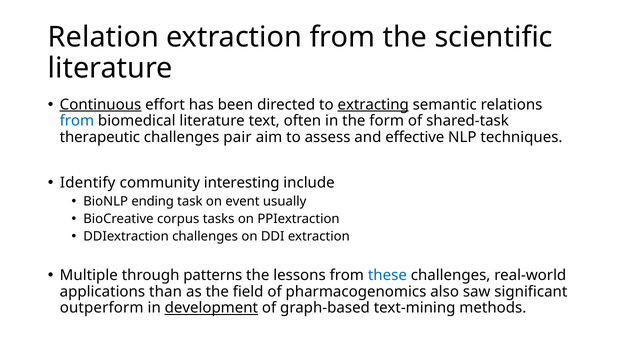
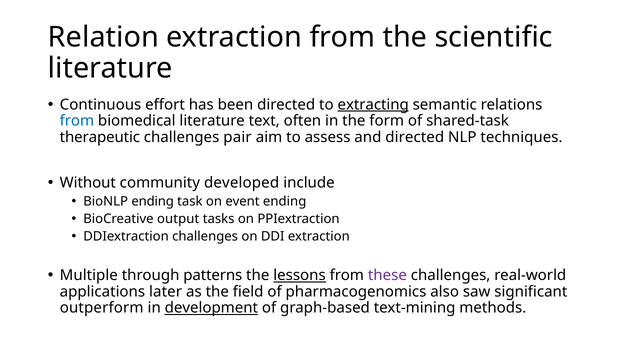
Continuous underline: present -> none
and effective: effective -> directed
Identify: Identify -> Without
interesting: interesting -> developed
event usually: usually -> ending
corpus: corpus -> output
lessons underline: none -> present
these colour: blue -> purple
than: than -> later
